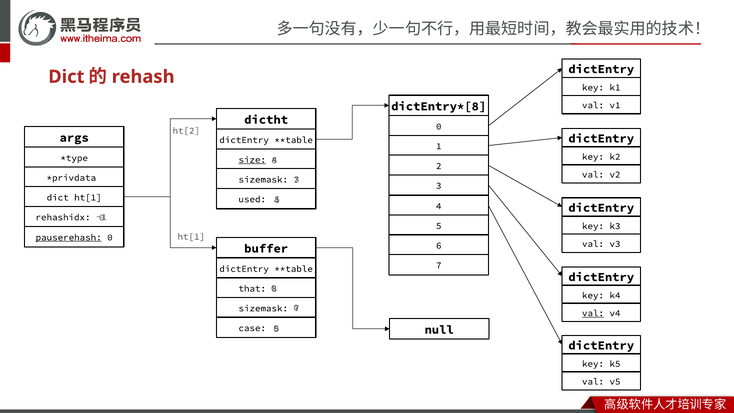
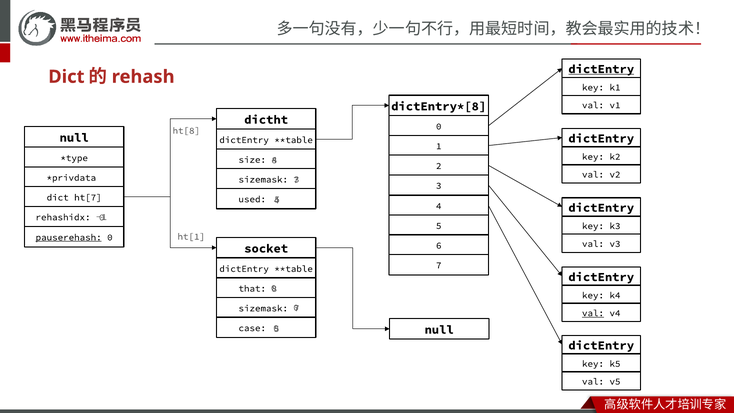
dictEntry at (601, 69) underline: none -> present
ht[2: ht[2 -> ht[8
args at (74, 138): args -> null
size underline: present -> none
dict ht[1: ht[1 -> ht[7
buffer: buffer -> socket
